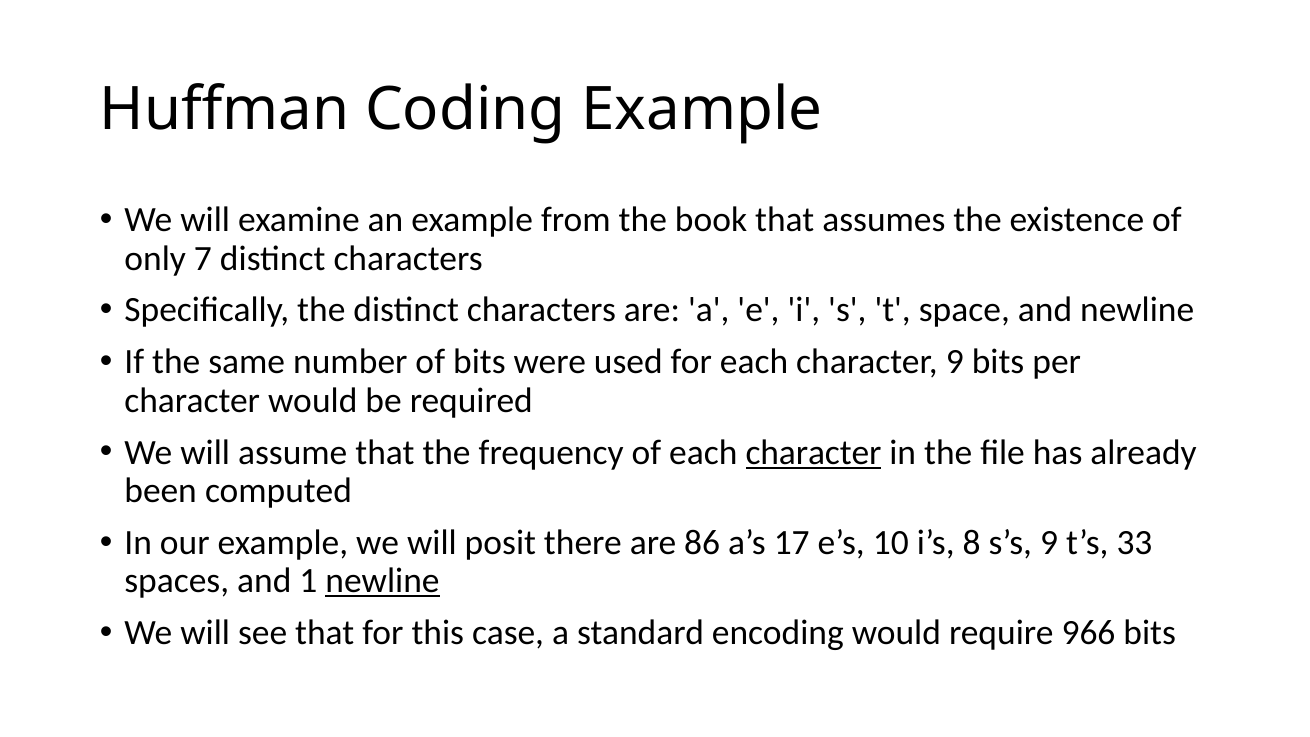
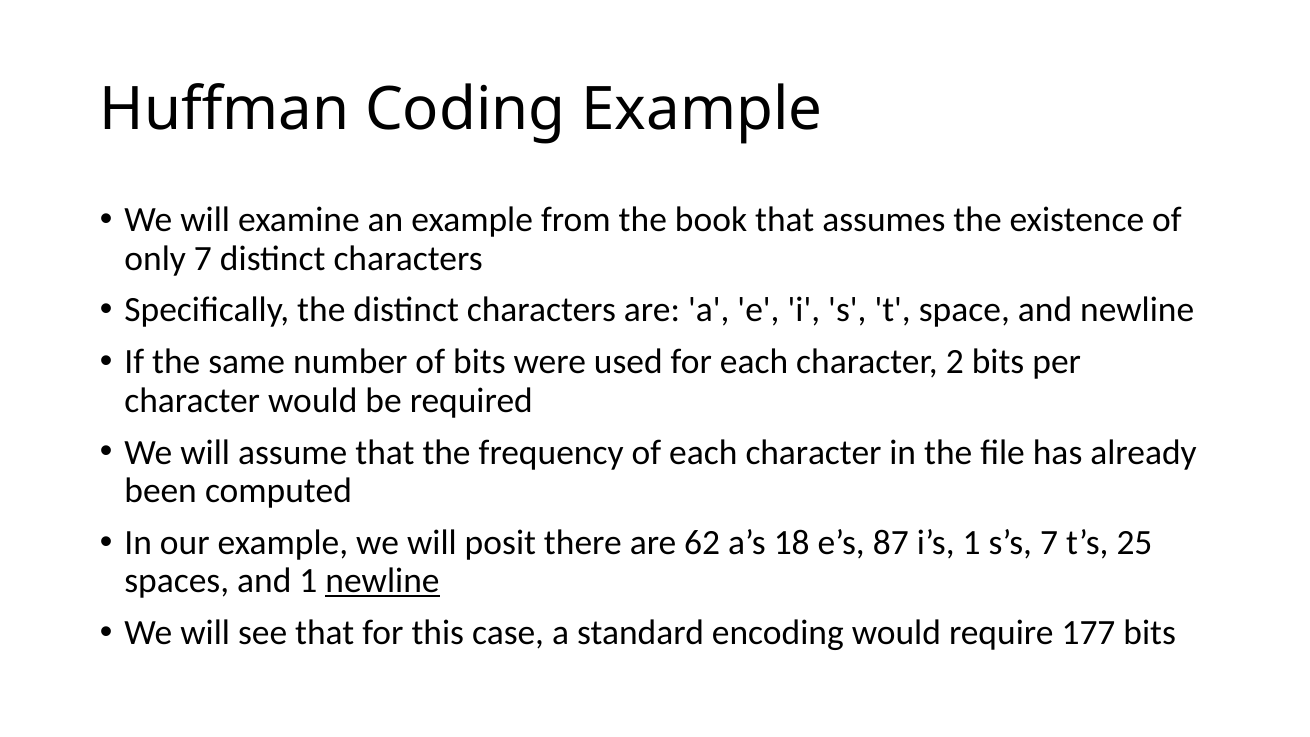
character 9: 9 -> 2
character at (813, 452) underline: present -> none
86: 86 -> 62
17: 17 -> 18
10: 10 -> 87
i’s 8: 8 -> 1
s’s 9: 9 -> 7
33: 33 -> 25
966: 966 -> 177
